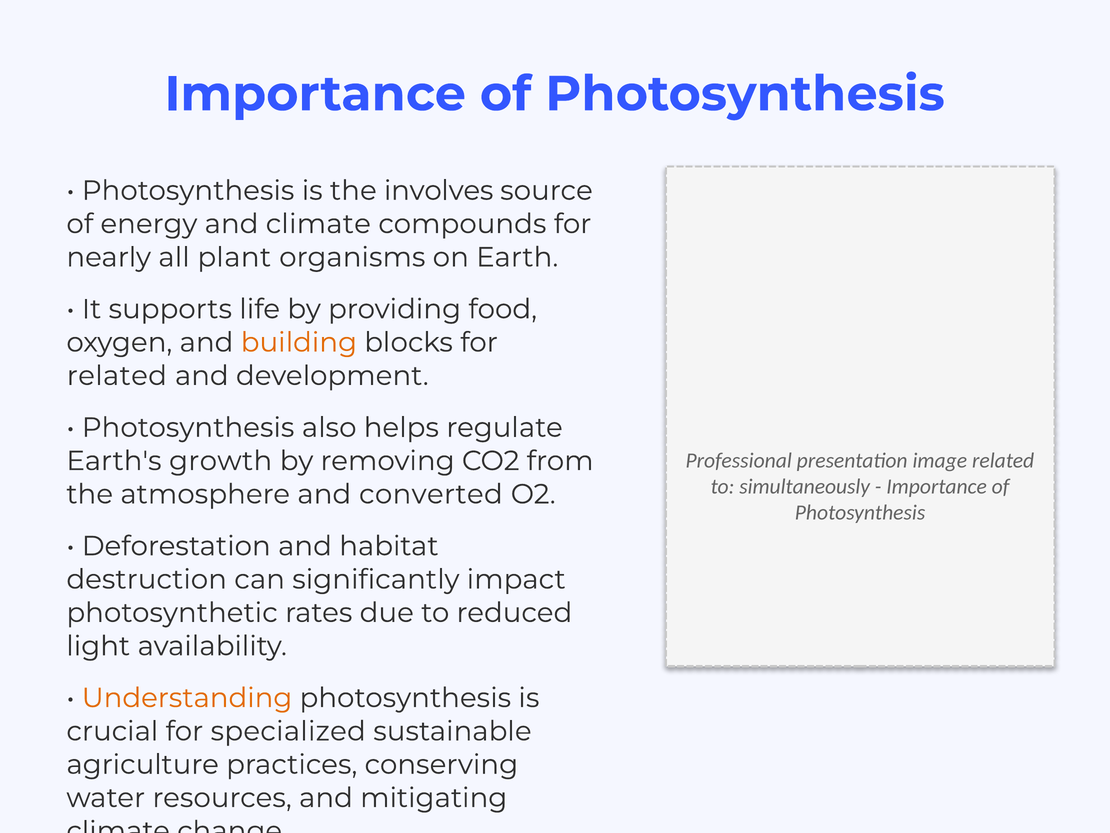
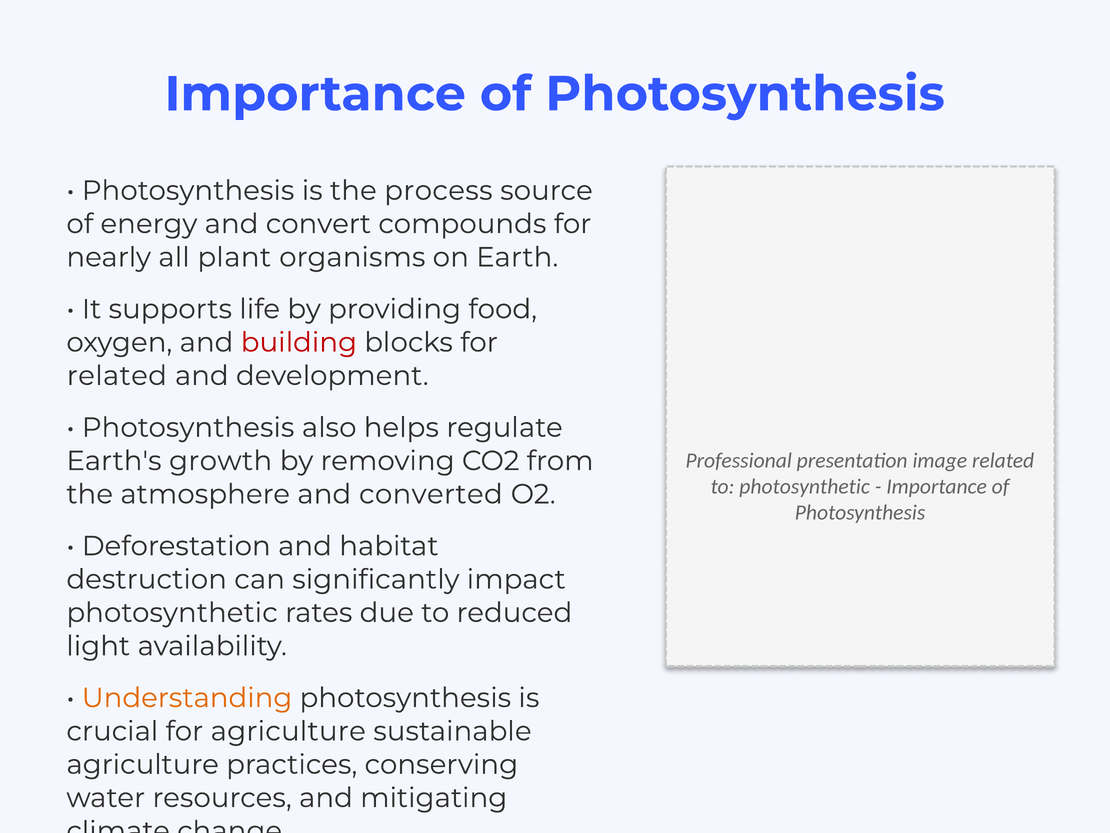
involves: involves -> process
and climate: climate -> convert
building colour: orange -> red
to simultaneously: simultaneously -> photosynthetic
for specialized: specialized -> agriculture
